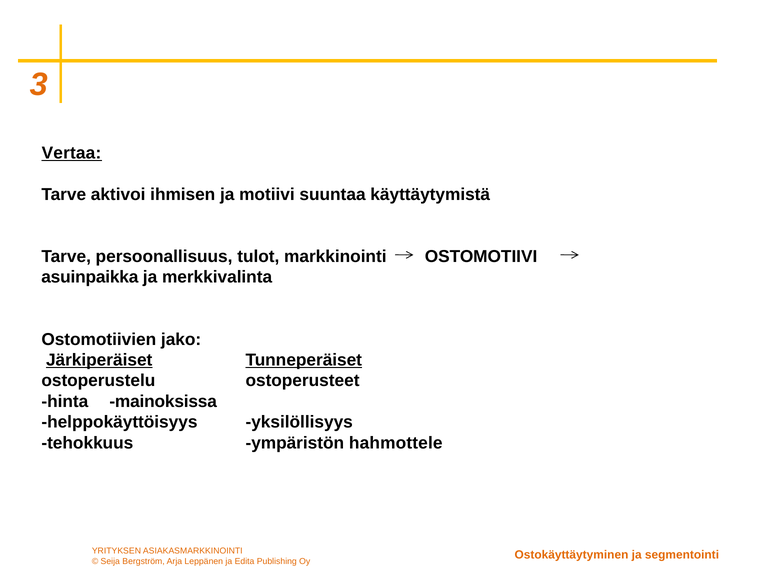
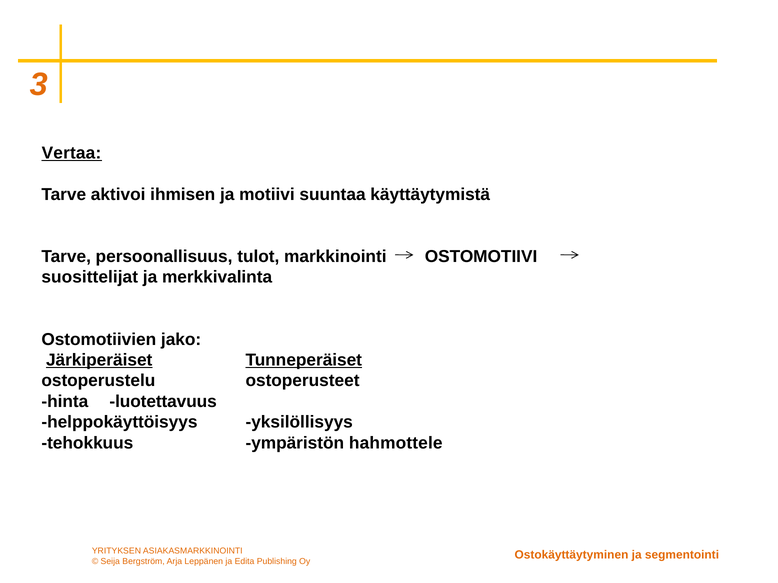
asuinpaikka: asuinpaikka -> suosittelijat
mainoksissa: mainoksissa -> luotettavuus
